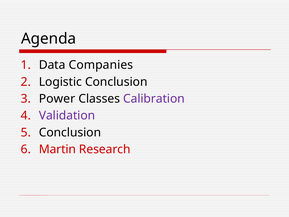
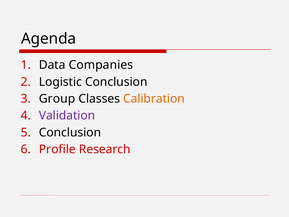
Power: Power -> Group
Calibration colour: purple -> orange
Martin: Martin -> Profile
